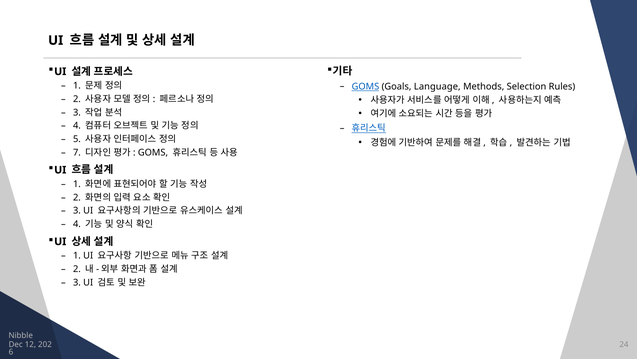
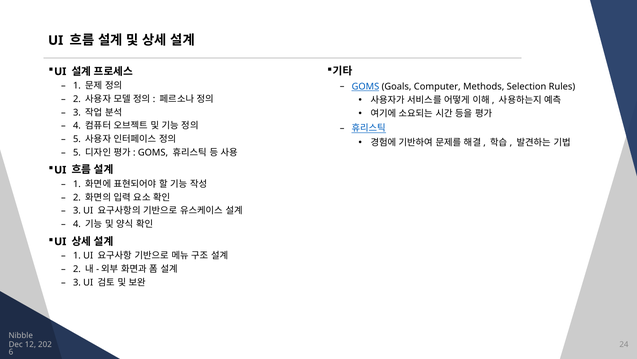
Language: Language -> Computer
7 at (77, 152): 7 -> 5
